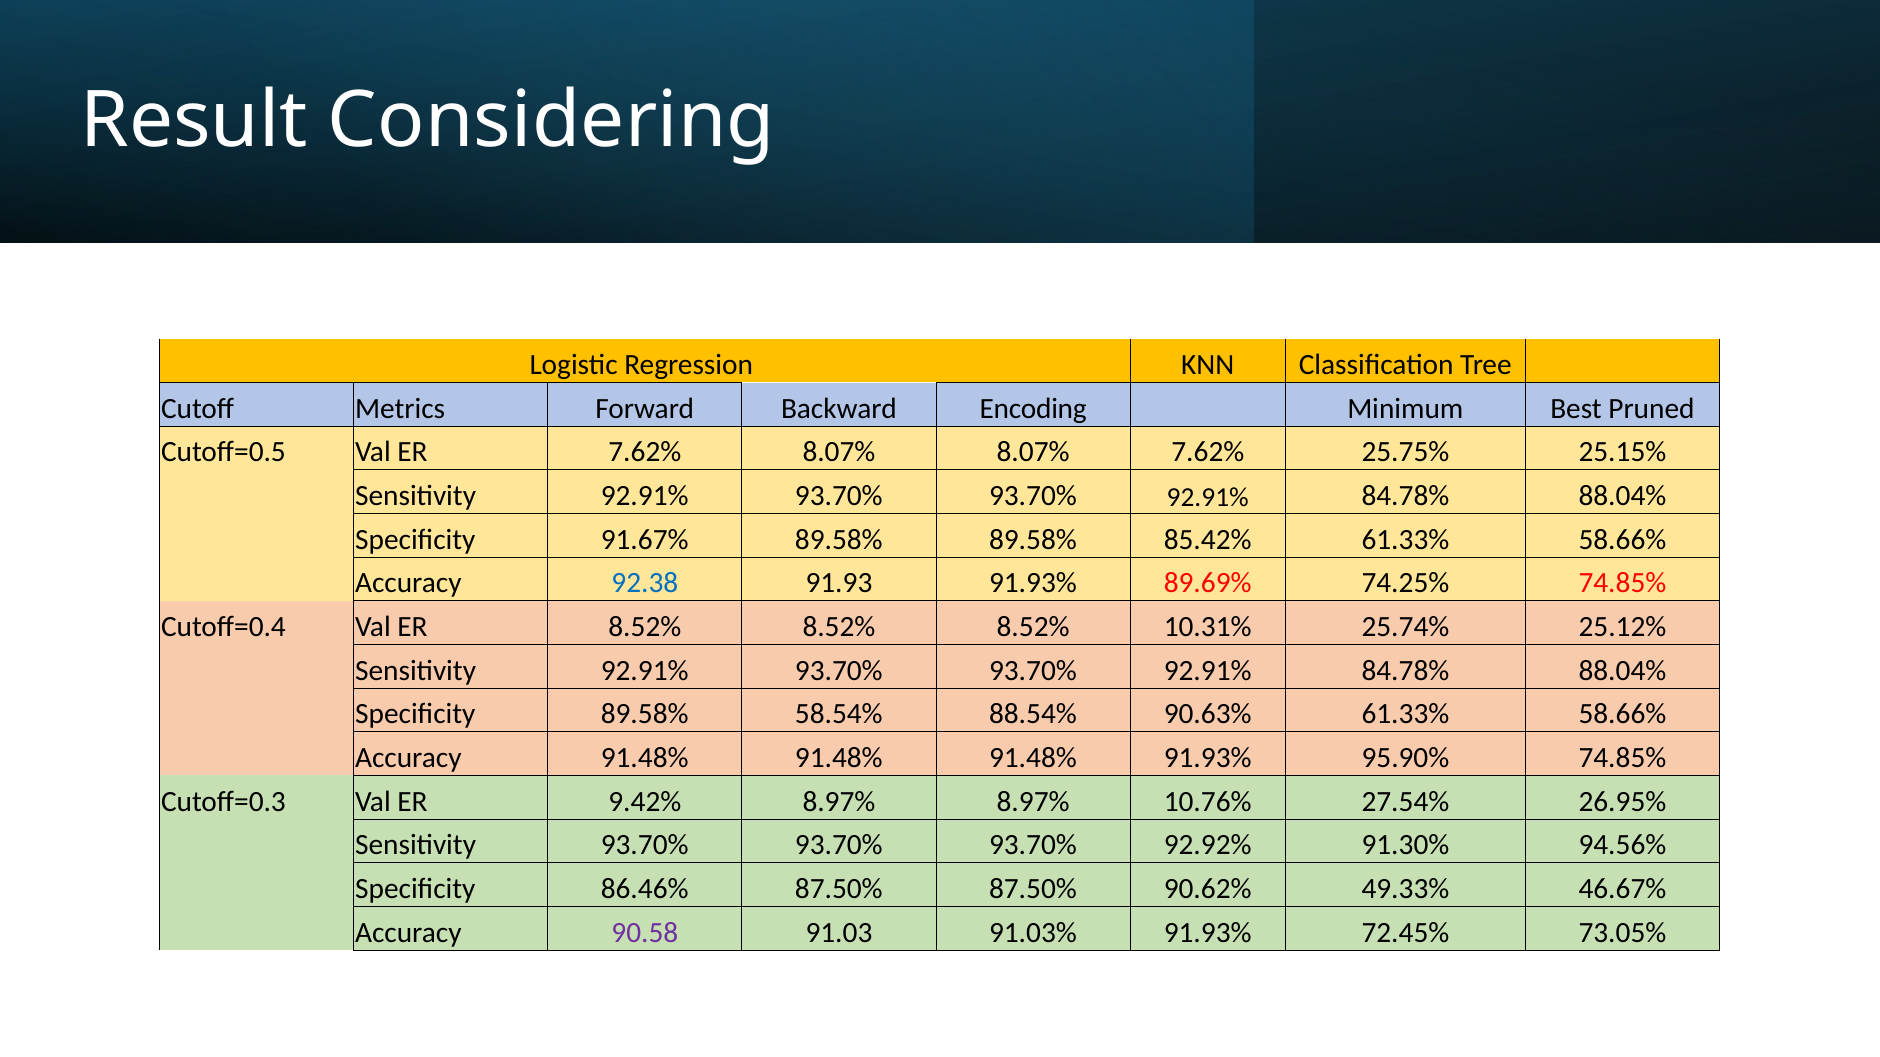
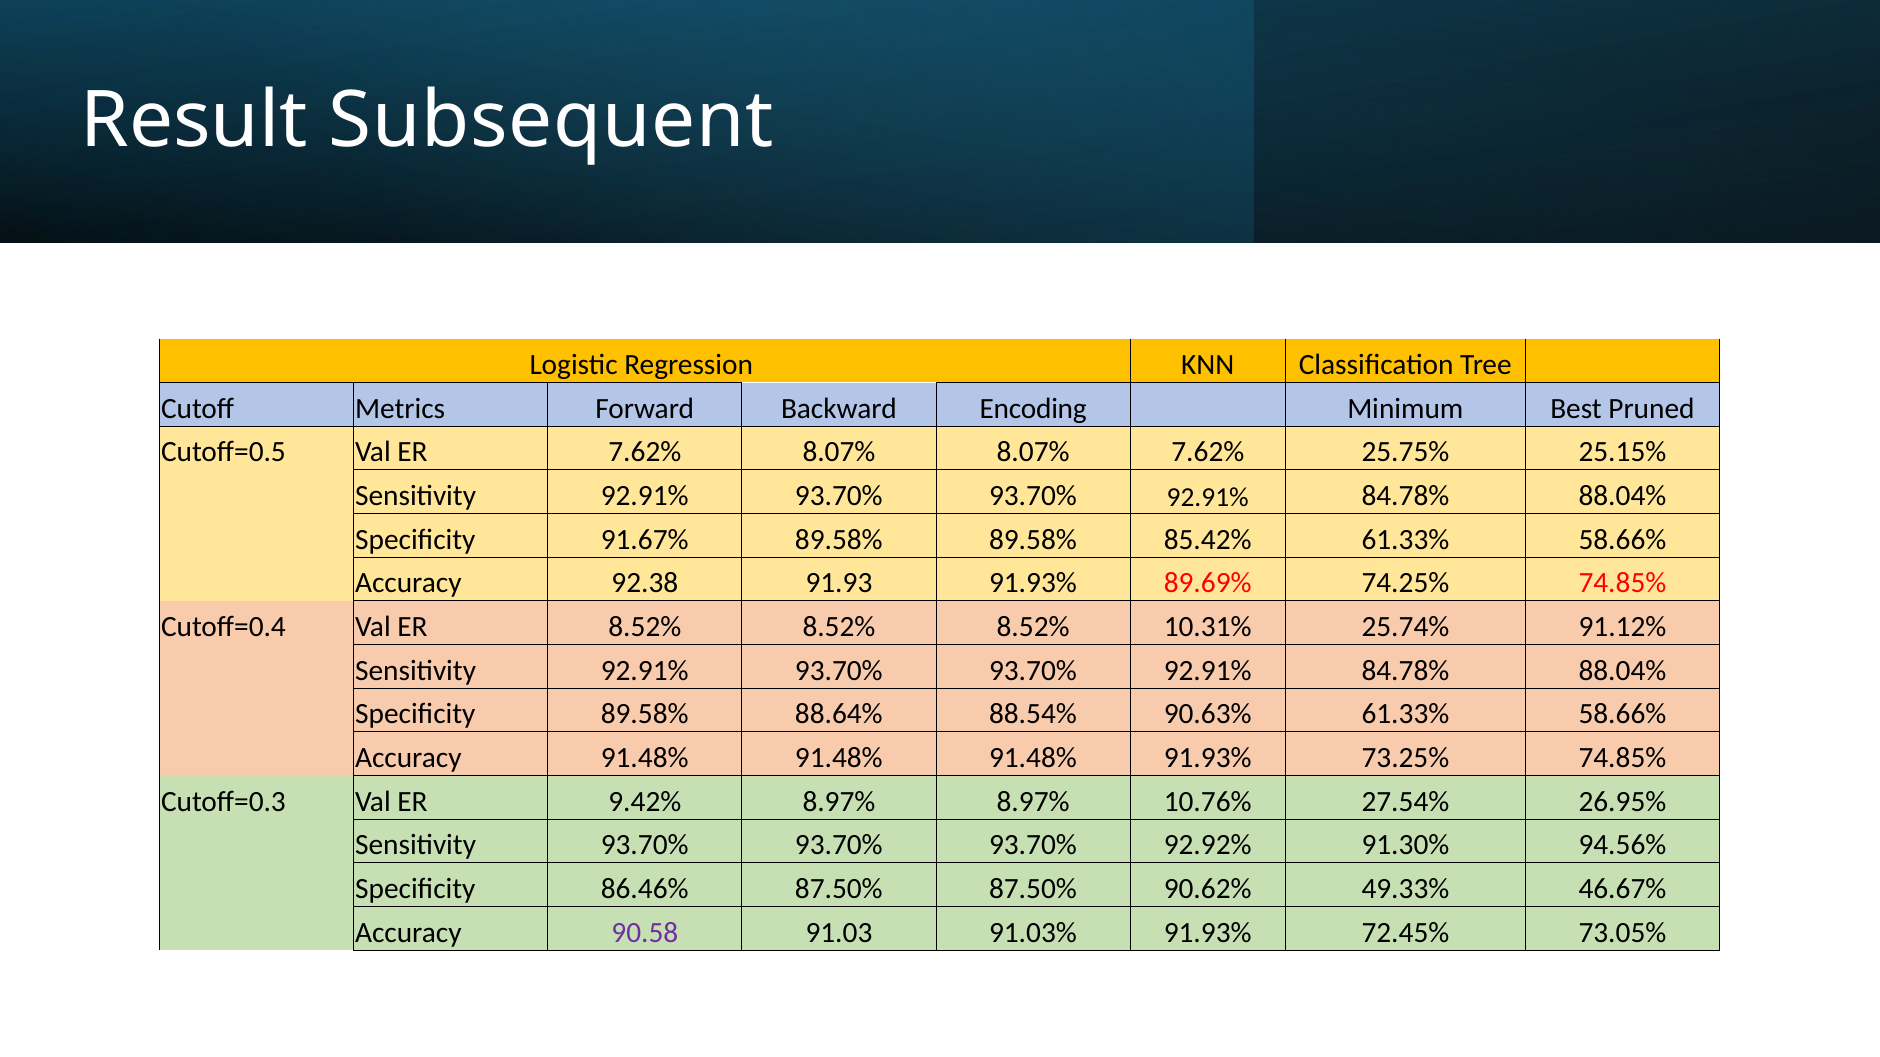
Considering: Considering -> Subsequent
92.38 colour: blue -> black
25.12%: 25.12% -> 91.12%
58.54%: 58.54% -> 88.64%
95.90%: 95.90% -> 73.25%
